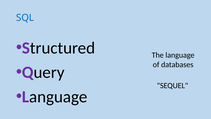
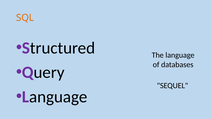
SQL colour: blue -> orange
